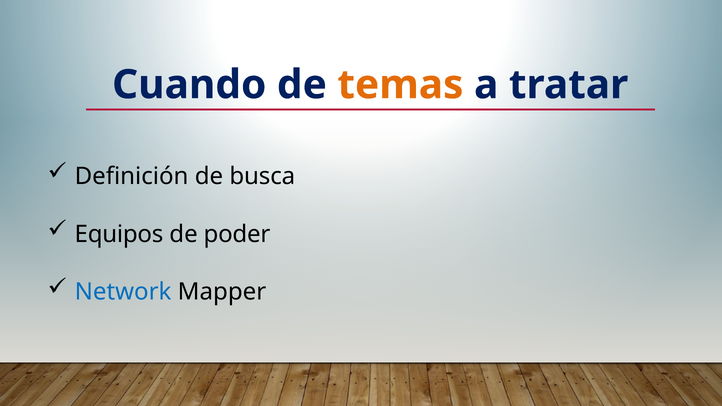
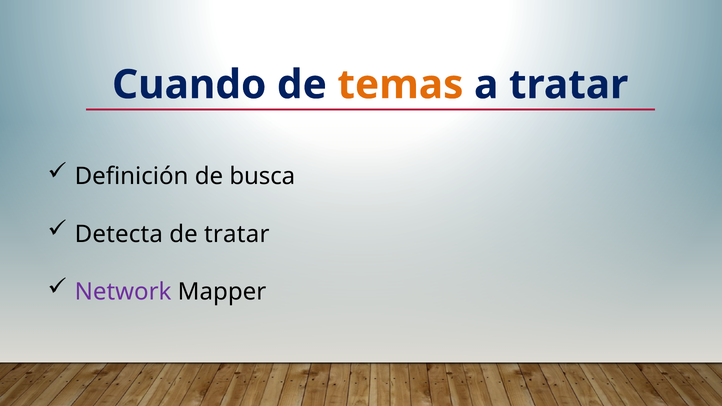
Equipos: Equipos -> Detecta
de poder: poder -> tratar
Network colour: blue -> purple
